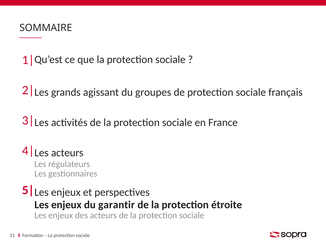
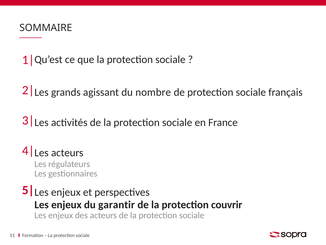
groupes: groupes -> nombre
étroite: étroite -> couvrir
